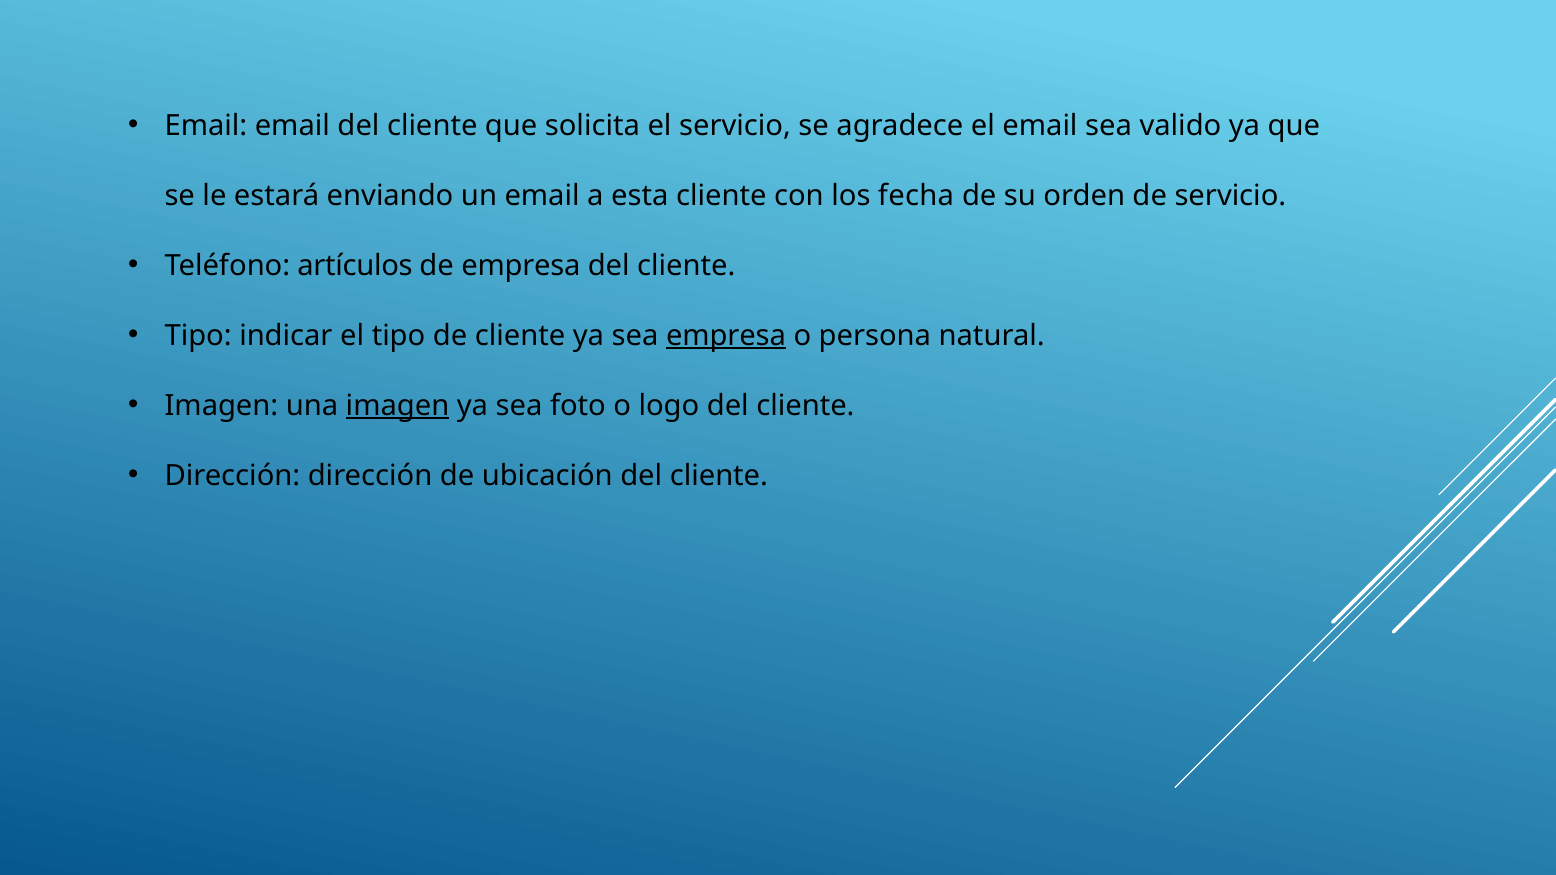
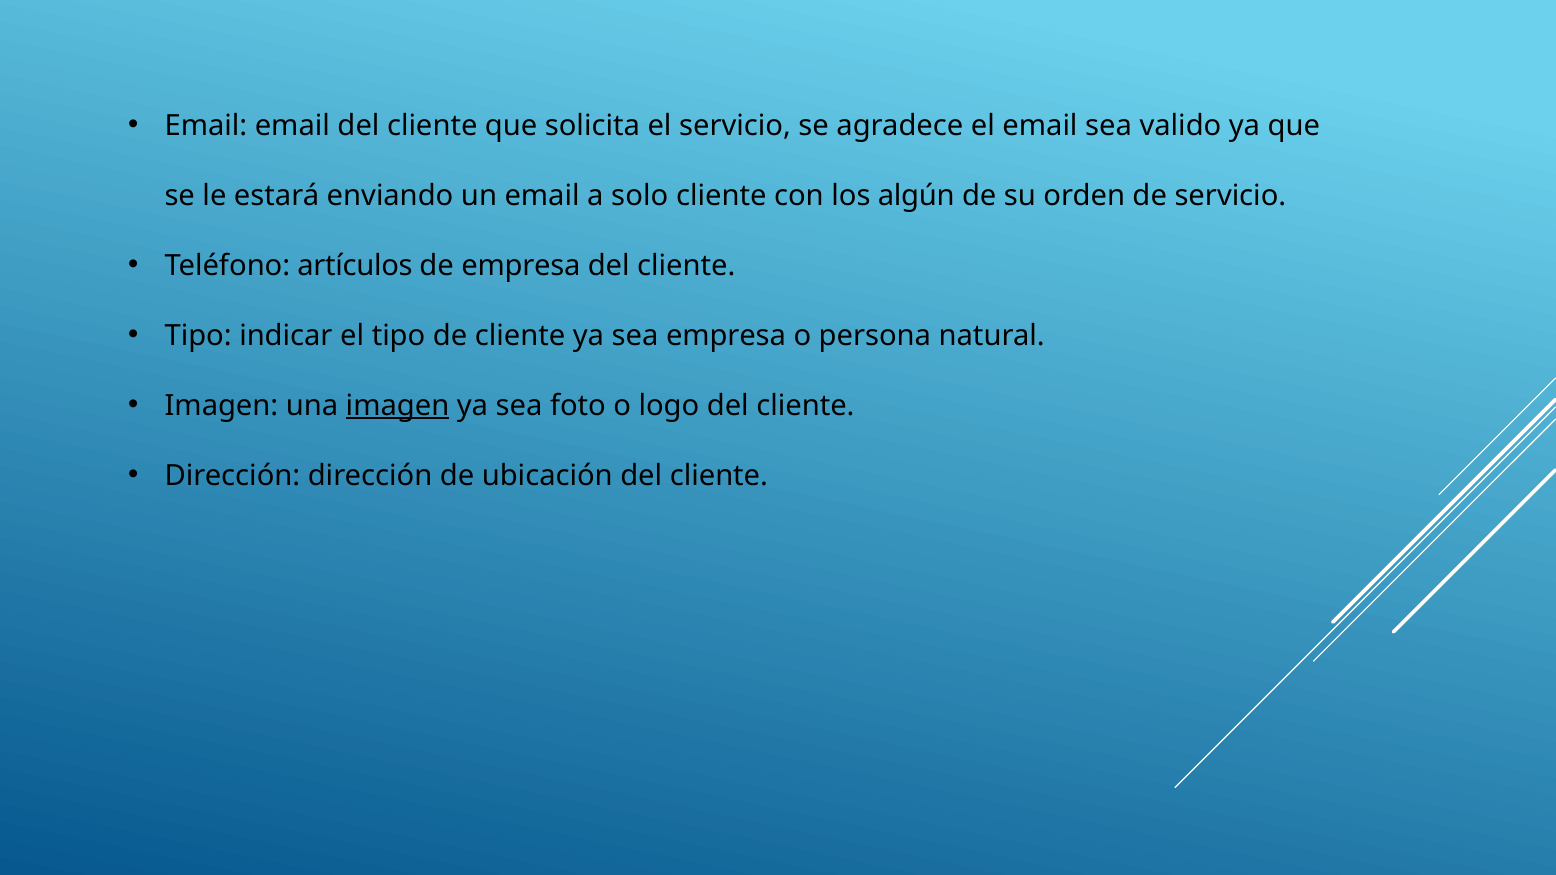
esta: esta -> solo
fecha: fecha -> algún
empresa at (726, 336) underline: present -> none
